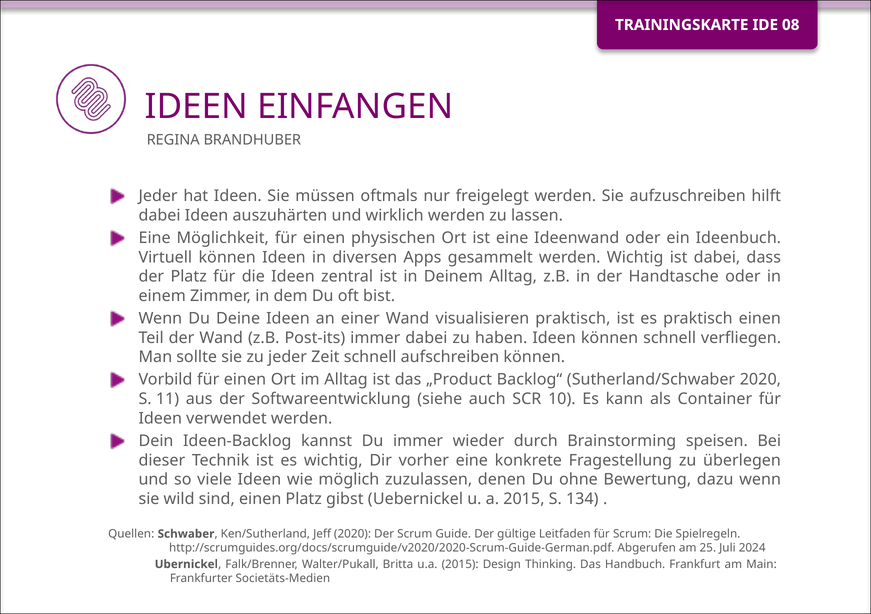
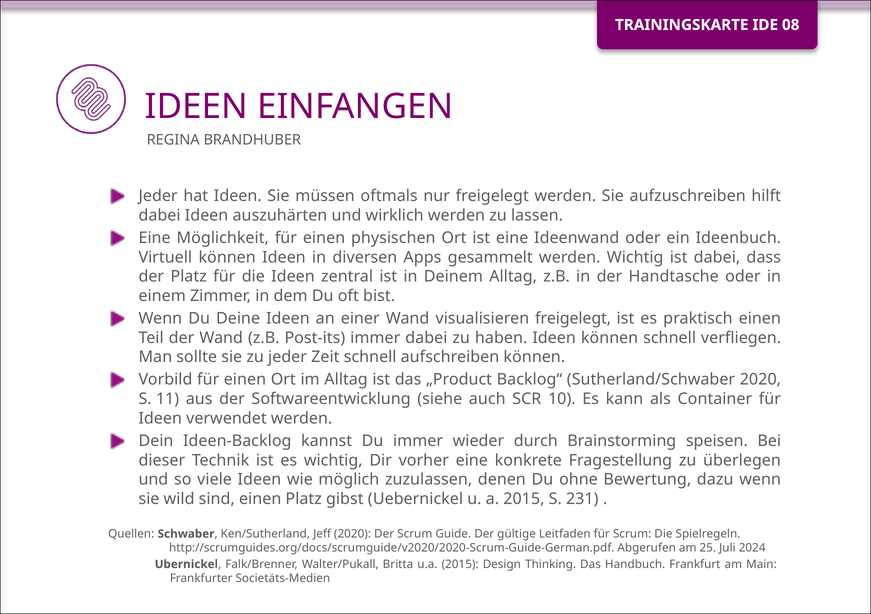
visualisieren praktisch: praktisch -> freigelegt
134: 134 -> 231
